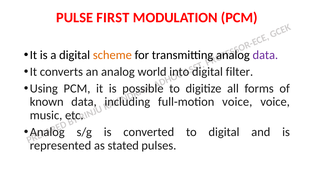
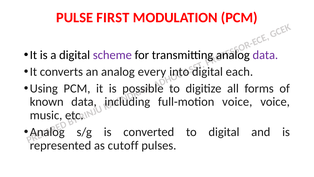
scheme colour: orange -> purple
world: world -> every
filter: filter -> each
stated: stated -> cutoff
